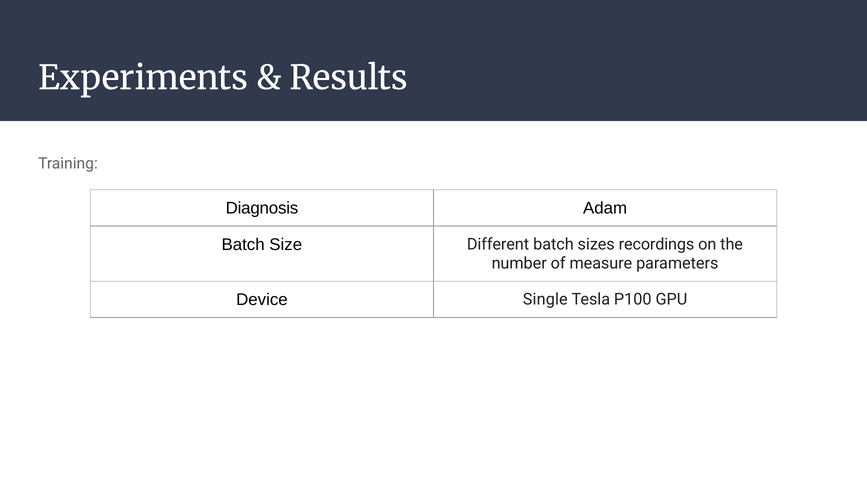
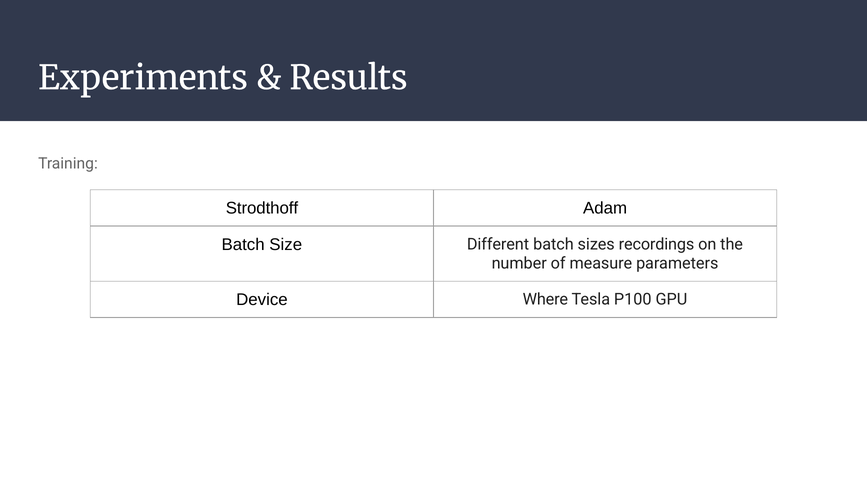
Diagnosis: Diagnosis -> Strodthoff
Single: Single -> Where
